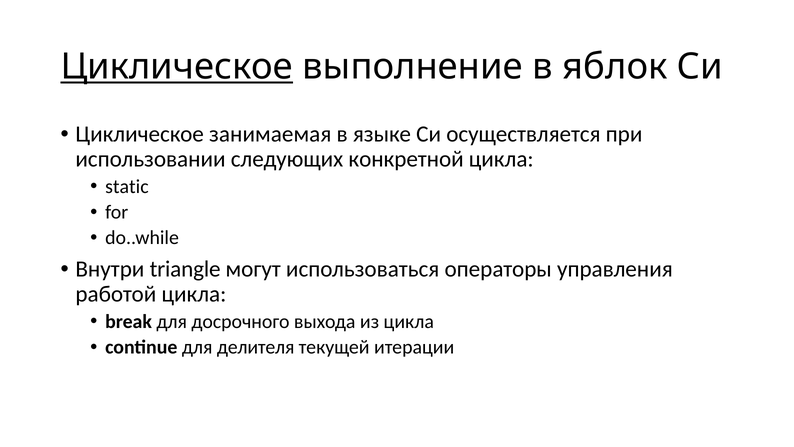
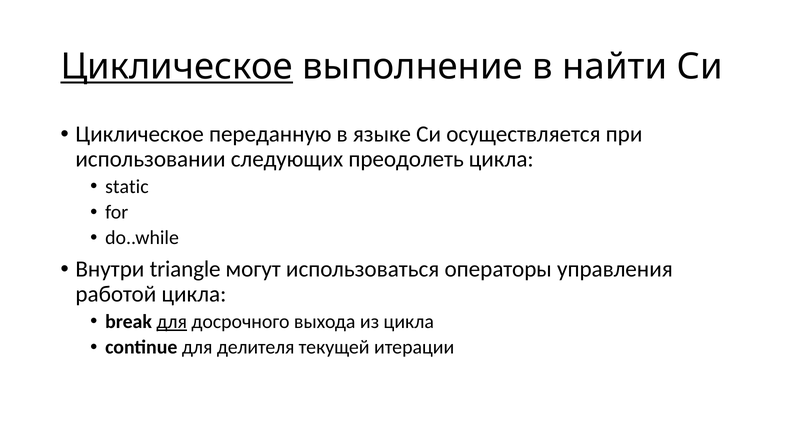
яблок: яблок -> найти
занимаемая: занимаемая -> переданную
конкретной: конкретной -> преодолеть
для at (172, 321) underline: none -> present
